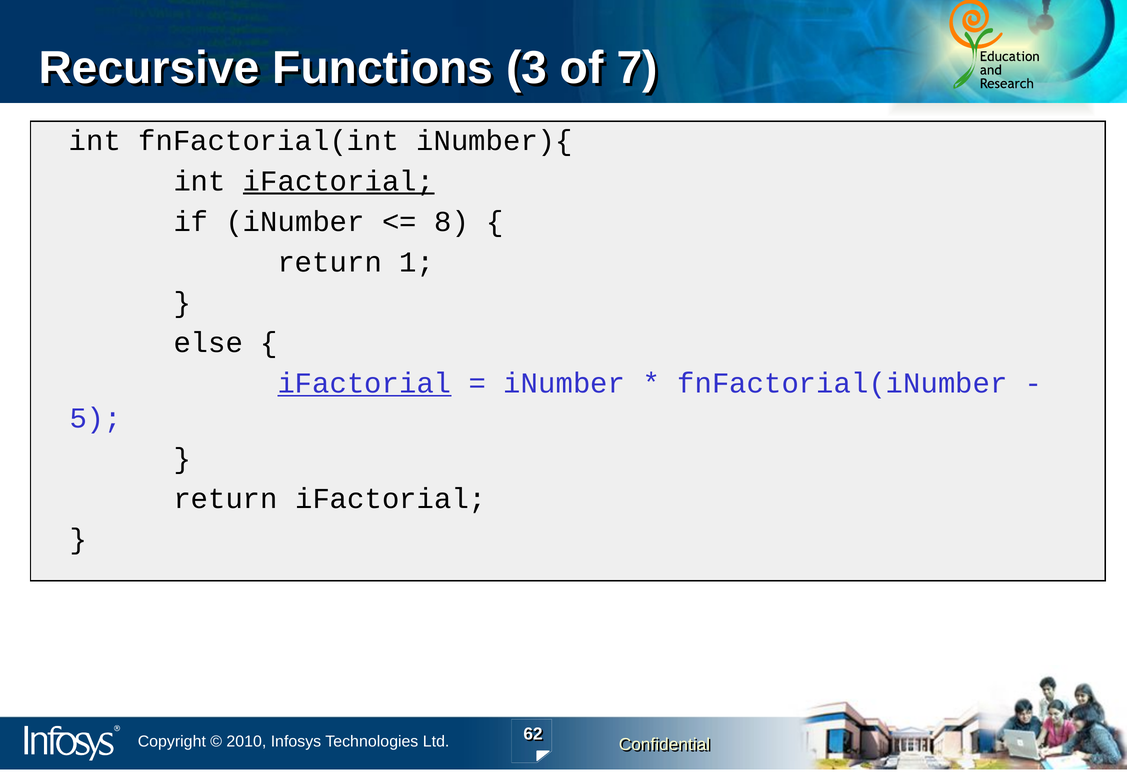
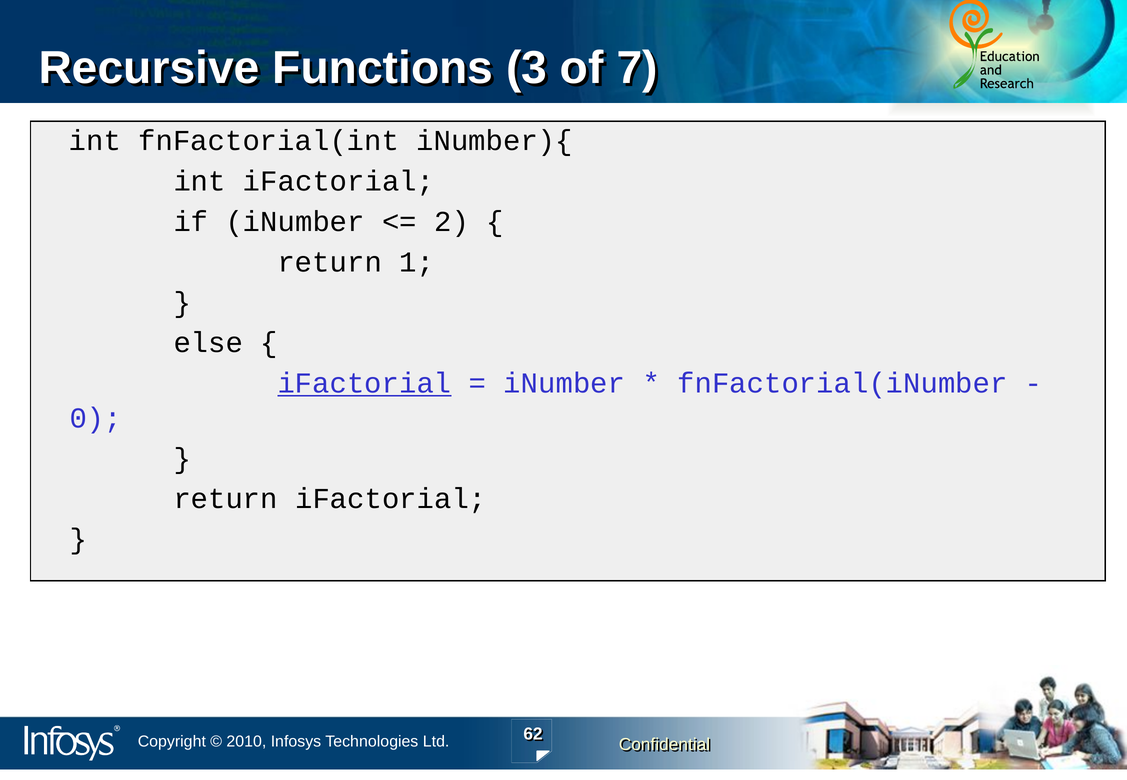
iFactorial at (339, 181) underline: present -> none
8: 8 -> 2
5: 5 -> 0
